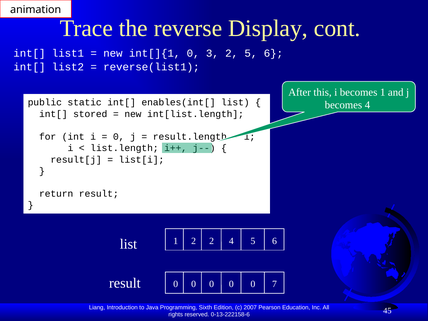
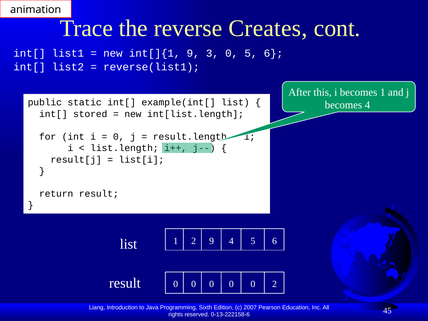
Display: Display -> Creates
int[]{1 0: 0 -> 9
3 2: 2 -> 0
enables(int[: enables(int[ -> example(int[
2 2: 2 -> 9
0 7: 7 -> 2
